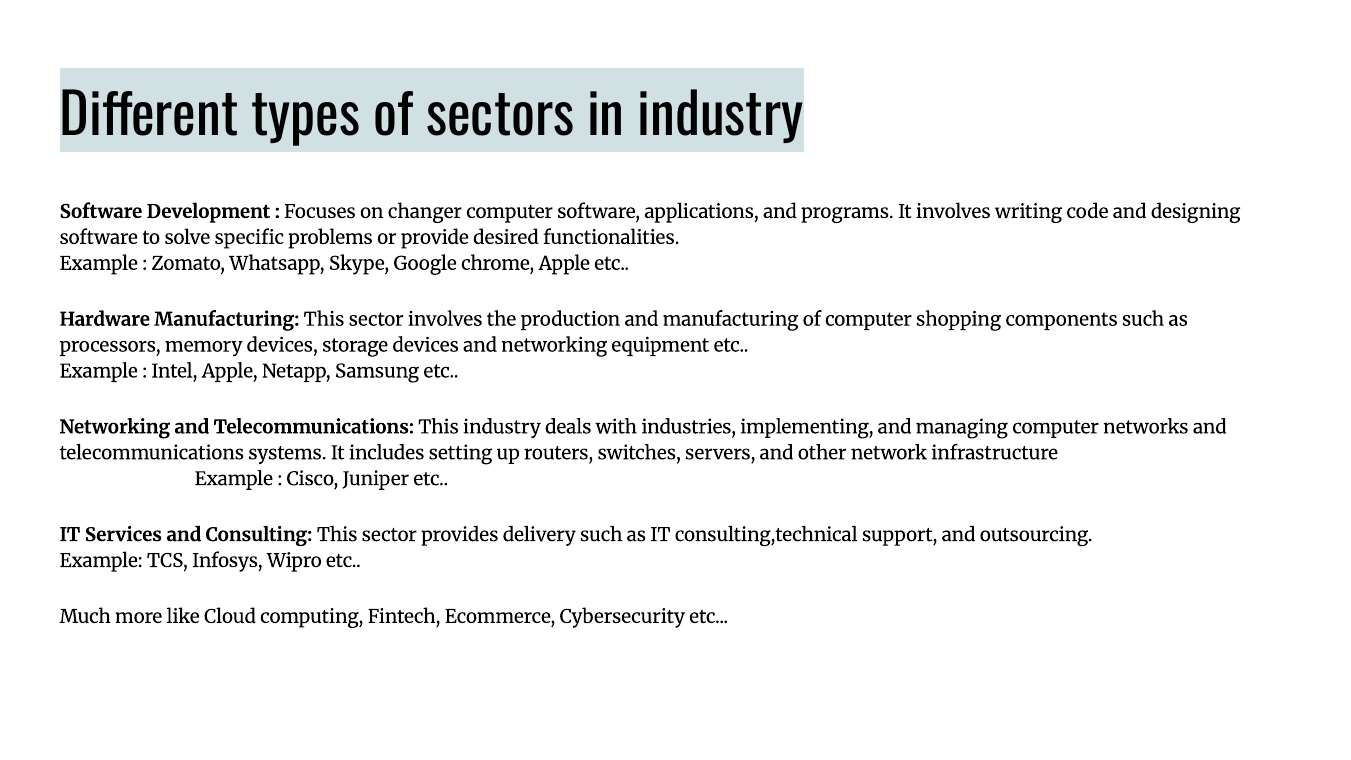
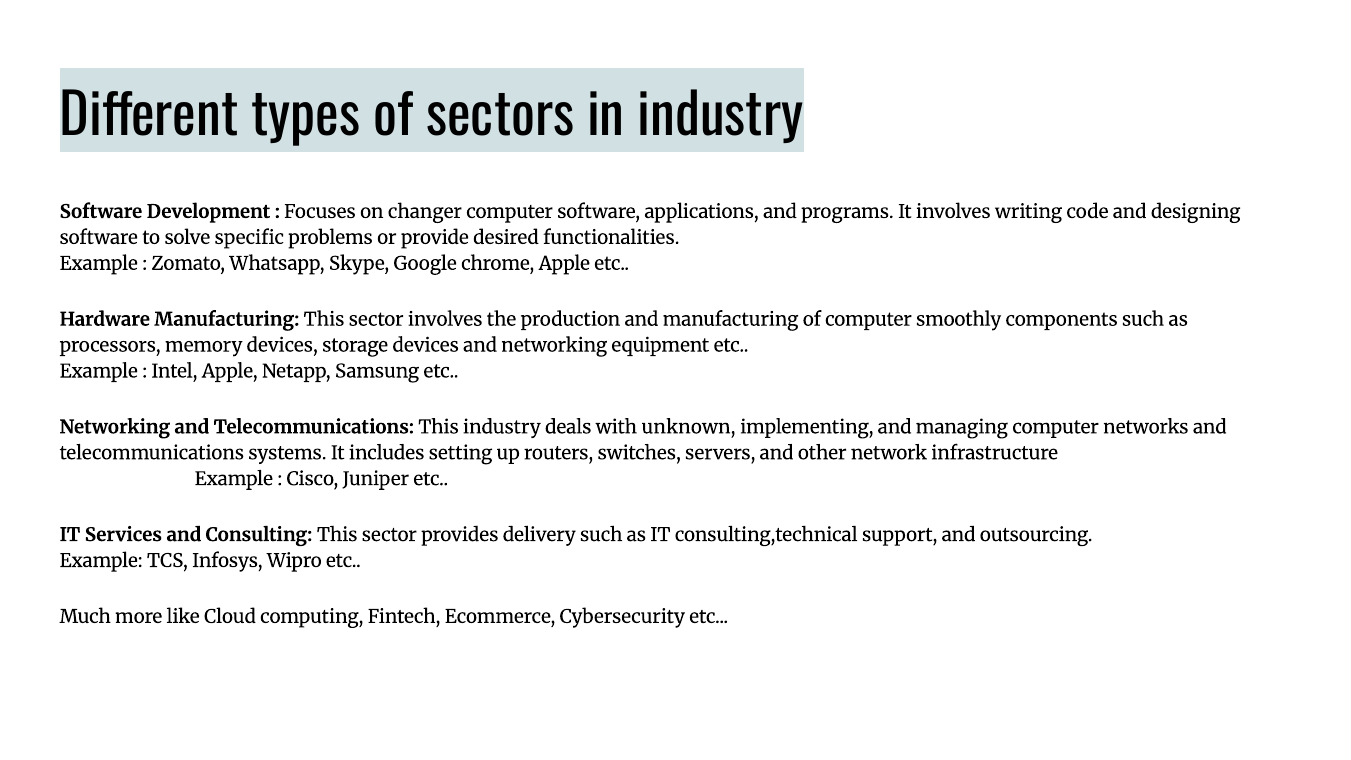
shopping: shopping -> smoothly
industries: industries -> unknown
